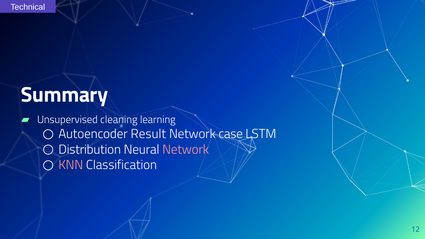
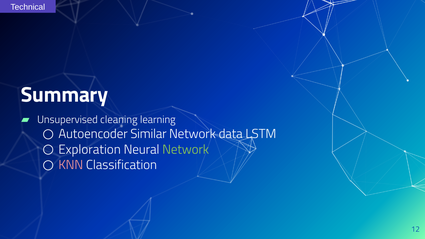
Result: Result -> Similar
case: case -> data
Distribution: Distribution -> Exploration
Network at (186, 149) colour: pink -> light green
